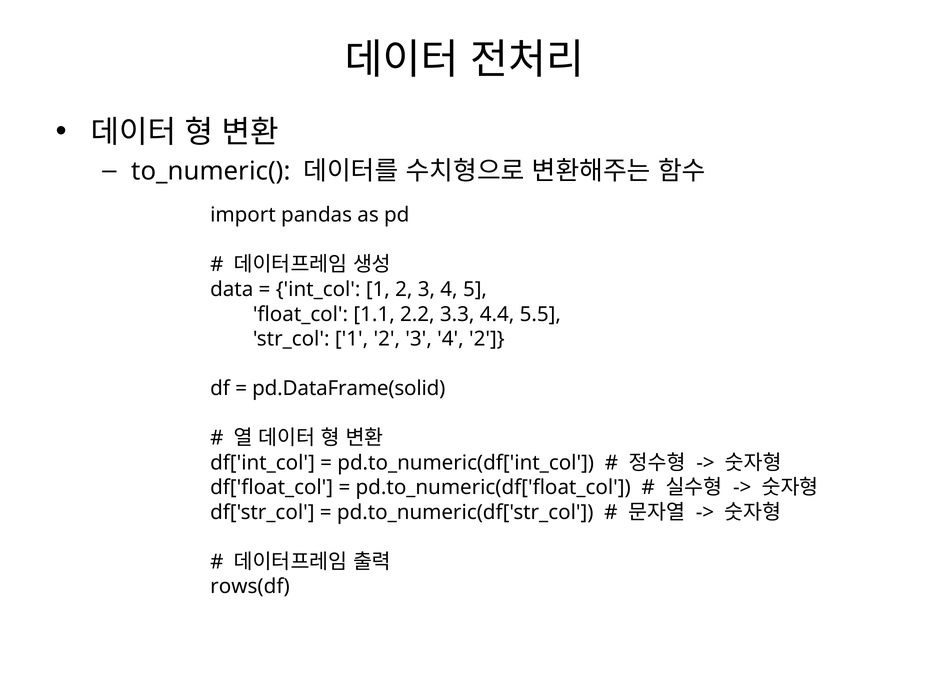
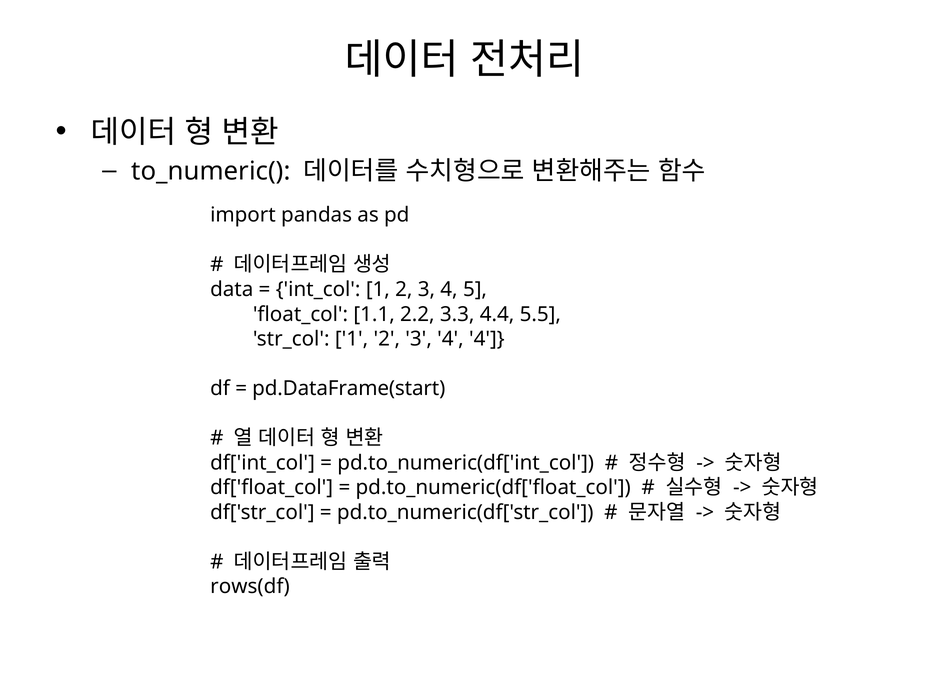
4 2: 2 -> 4
pd.DataFrame(solid: pd.DataFrame(solid -> pd.DataFrame(start
